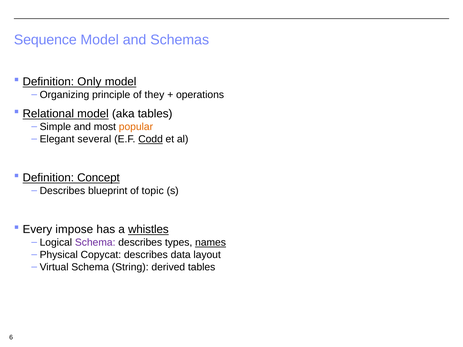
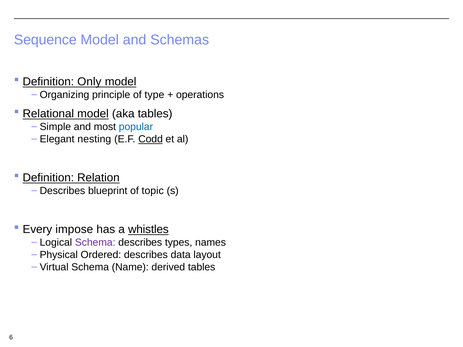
they: they -> type
popular colour: orange -> blue
several: several -> nesting
Concept: Concept -> Relation
names underline: present -> none
Copycat: Copycat -> Ordered
String: String -> Name
